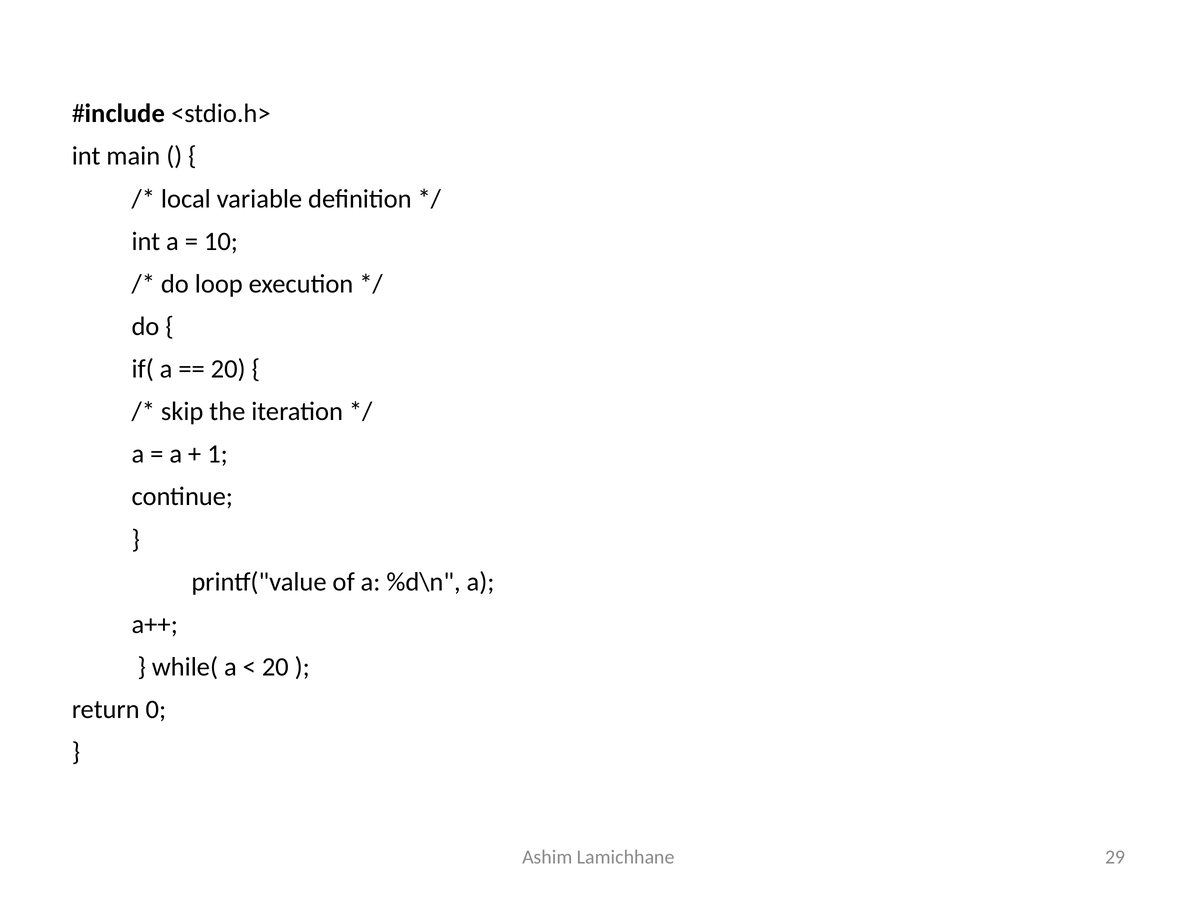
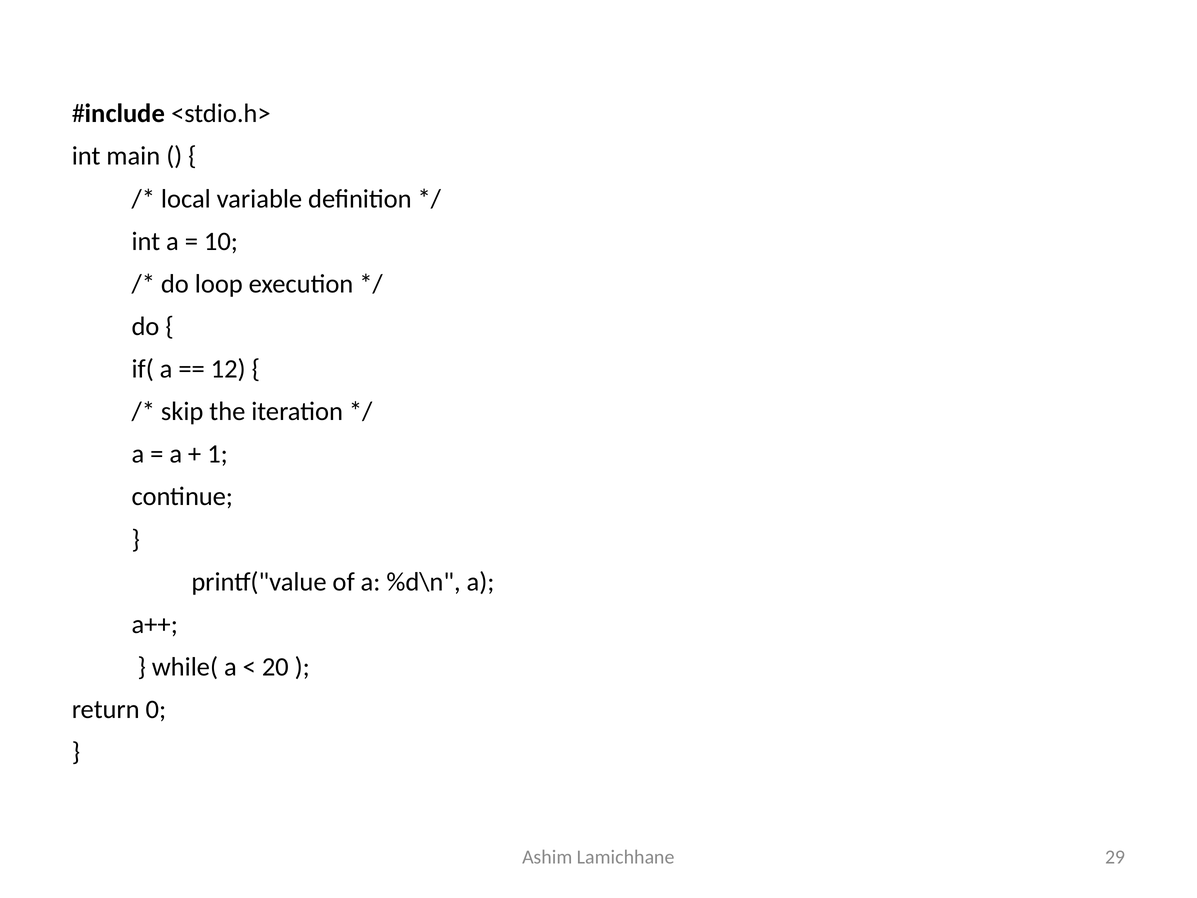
20 at (228, 369): 20 -> 12
